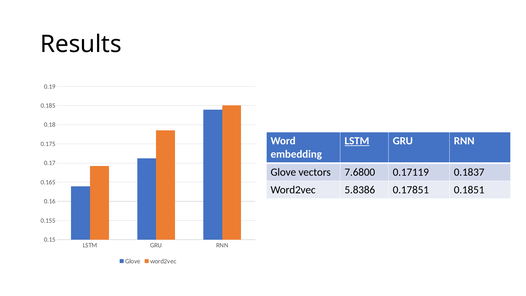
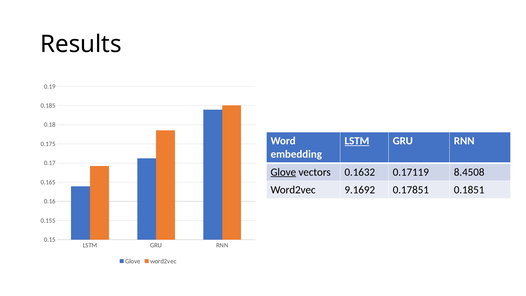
Glove at (283, 172) underline: none -> present
7.6800: 7.6800 -> 0.1632
0.1837: 0.1837 -> 8.4508
5.8386: 5.8386 -> 9.1692
